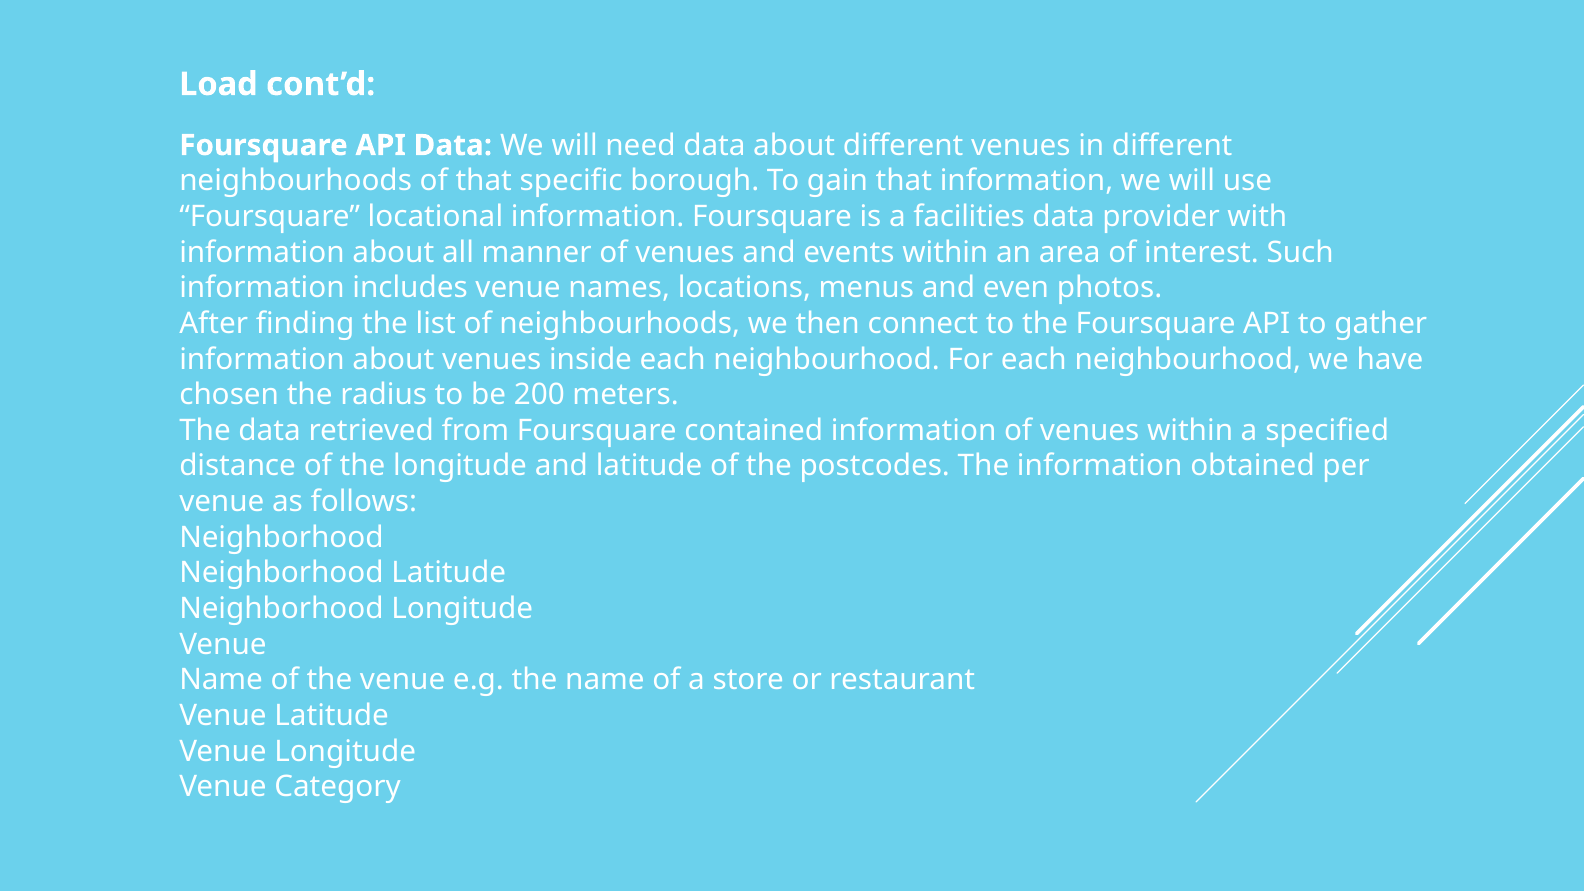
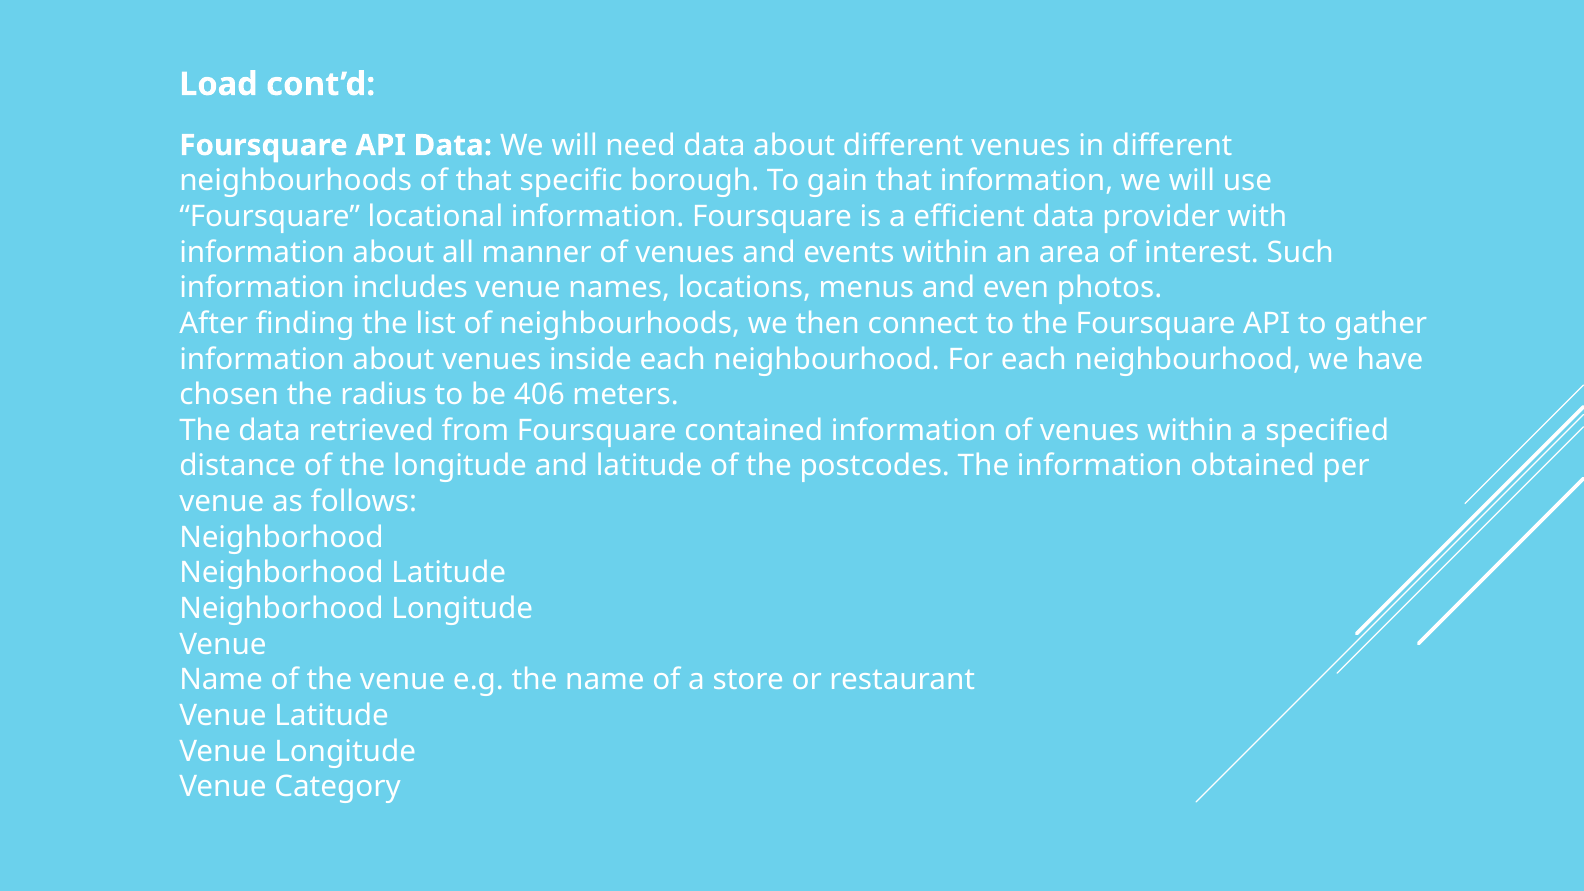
facilities: facilities -> efficient
200: 200 -> 406
